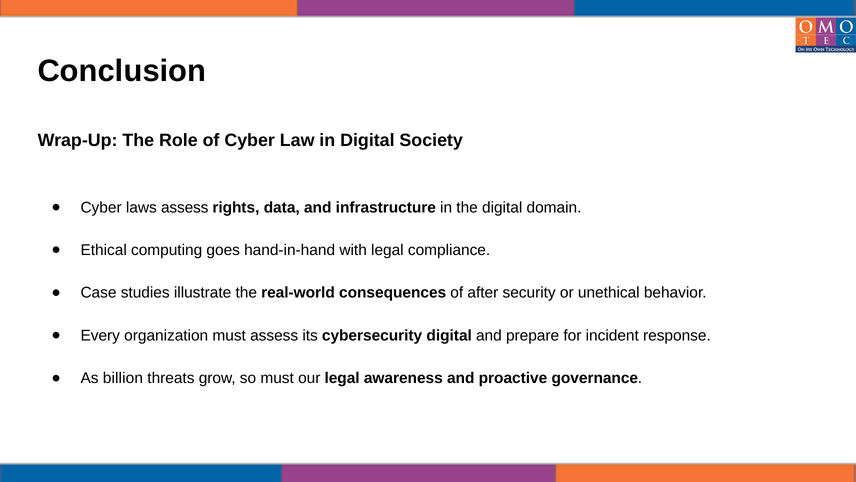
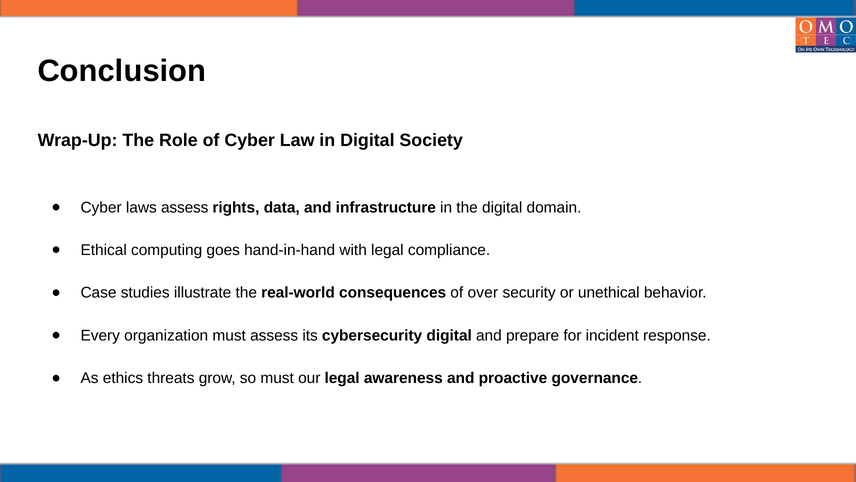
after: after -> over
billion: billion -> ethics
